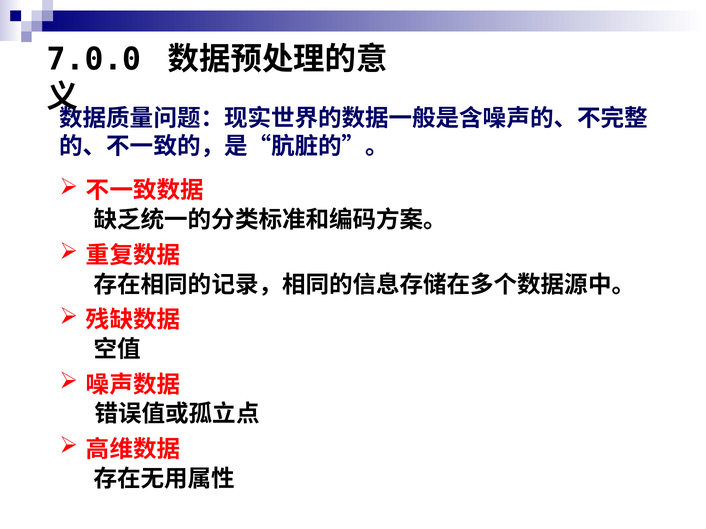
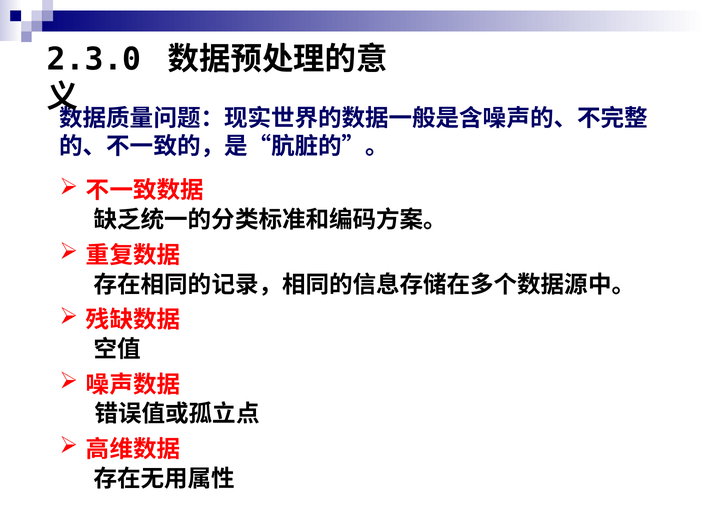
7.0.0: 7.0.0 -> 2.3.0
